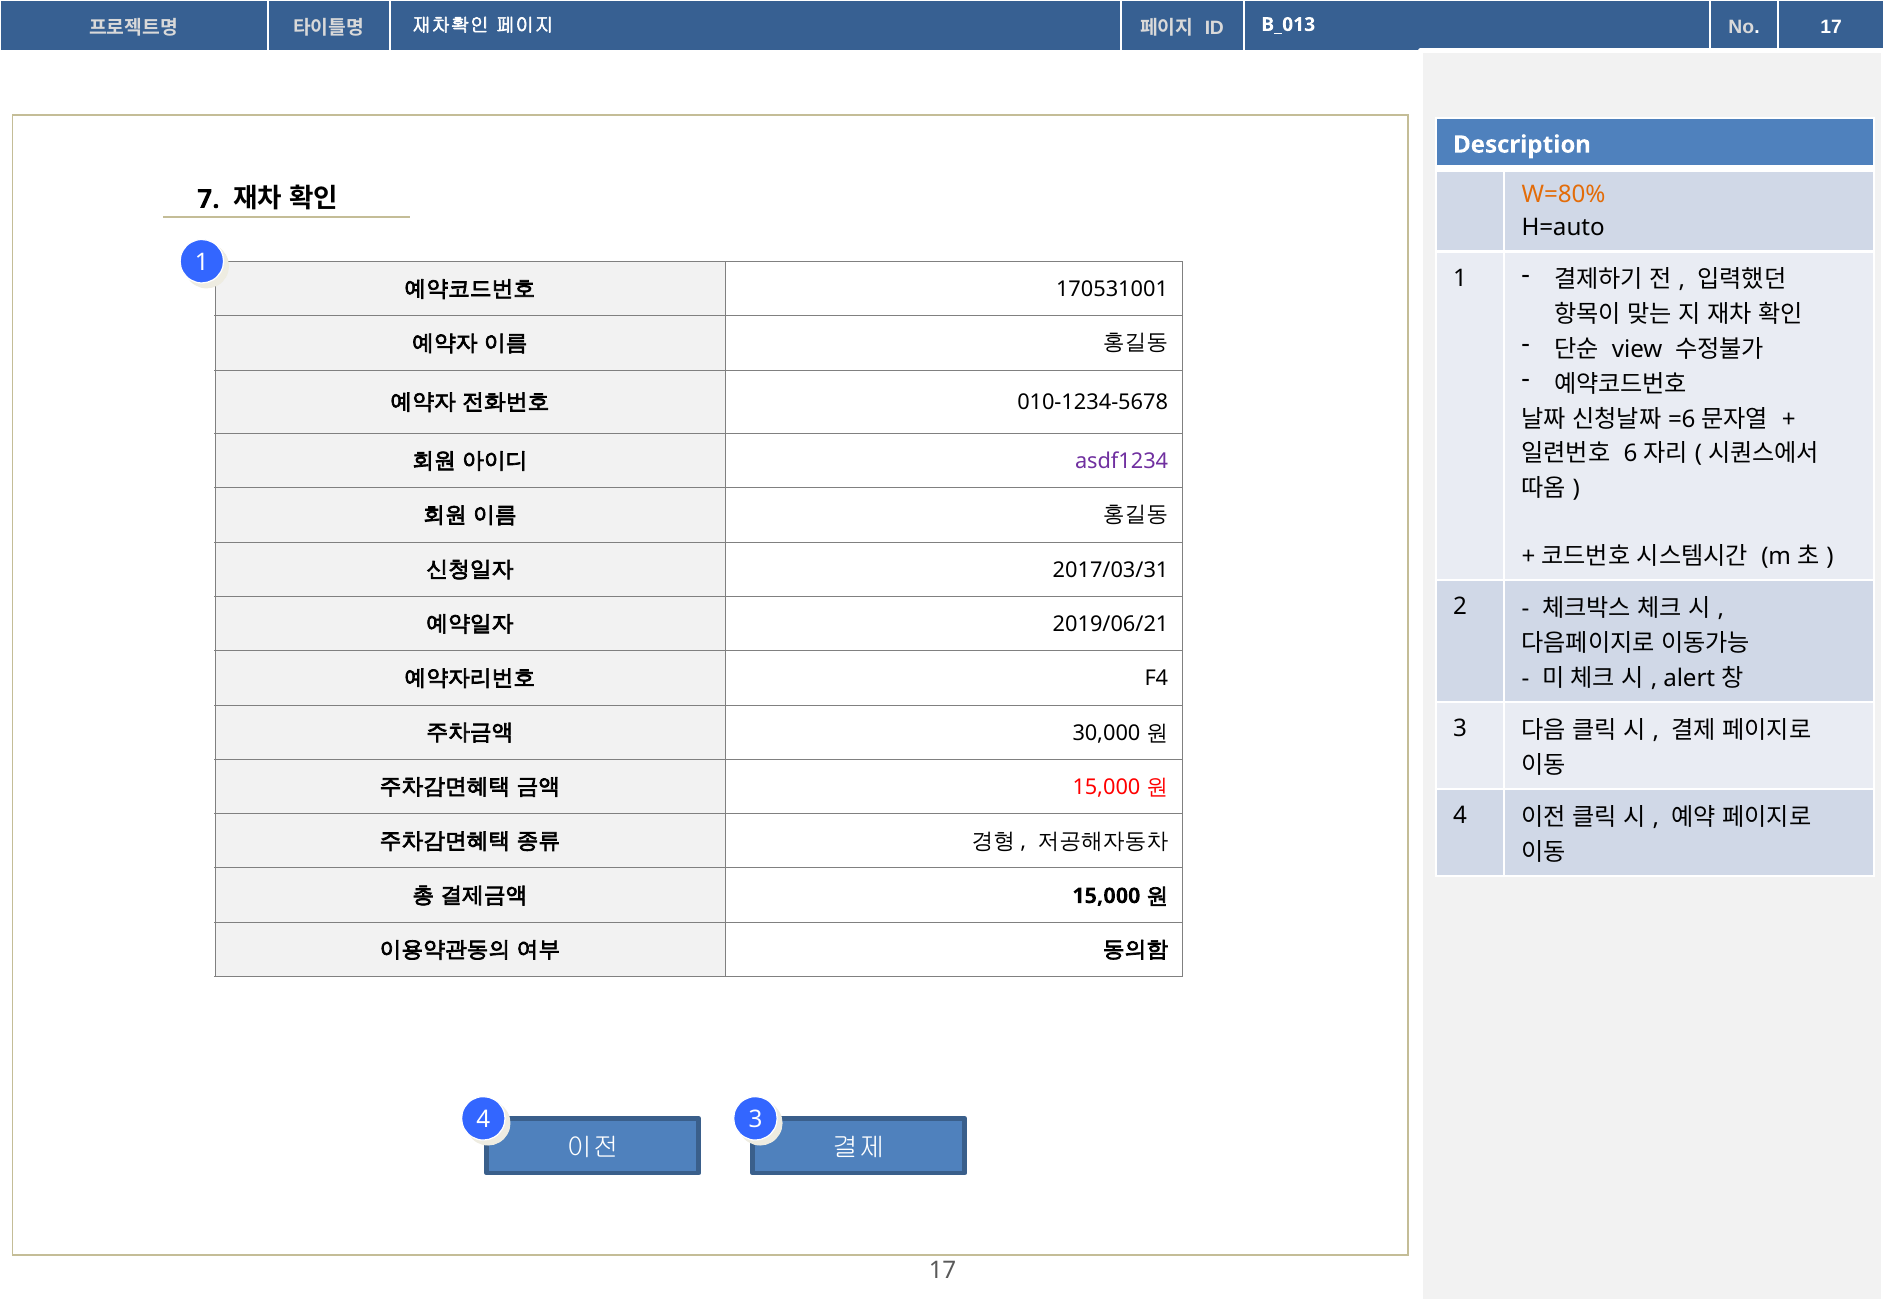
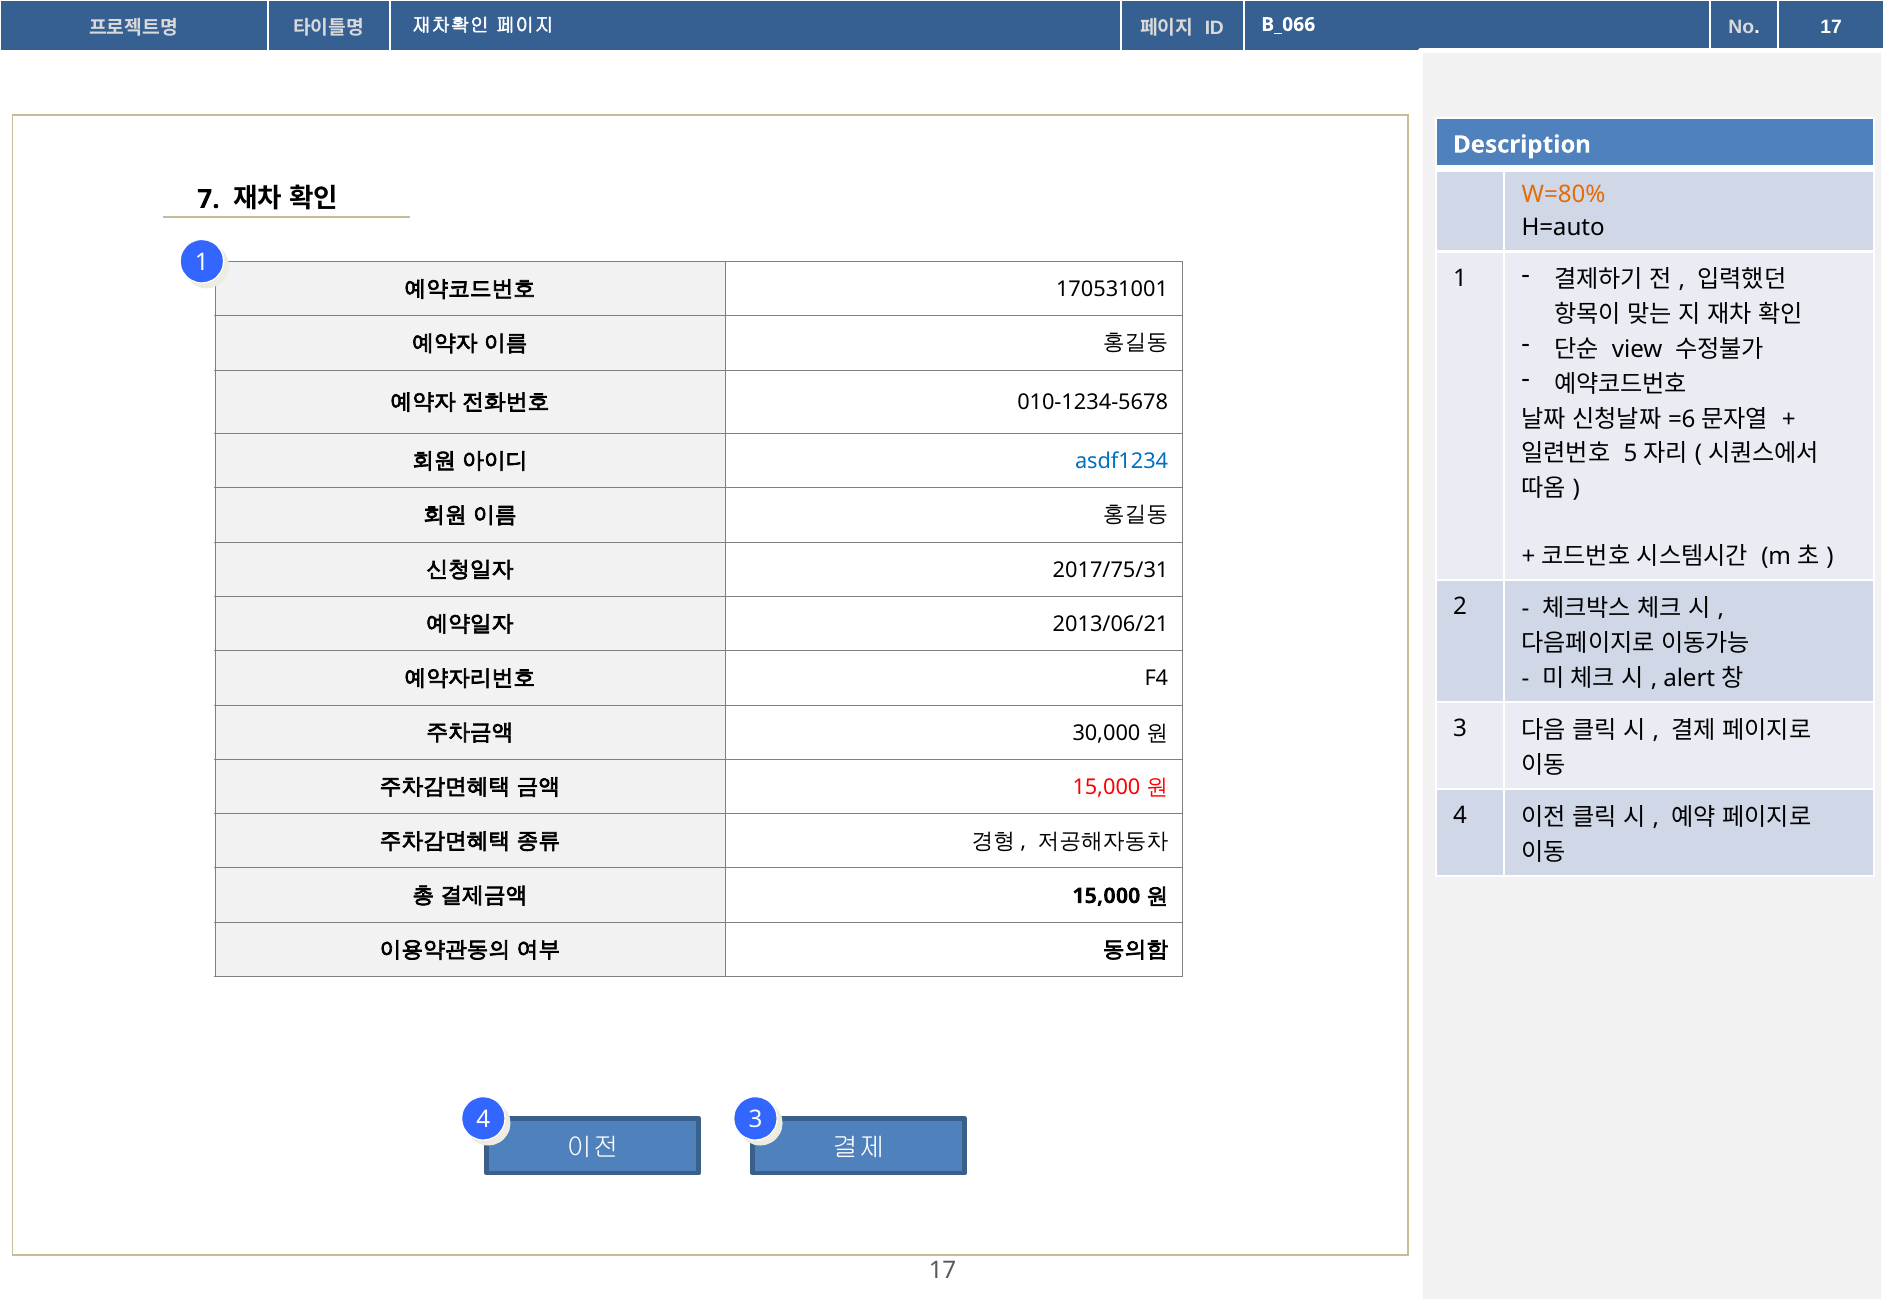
B_013: B_013 -> B_066
6: 6 -> 5
asdf1234 colour: purple -> blue
2017/03/31: 2017/03/31 -> 2017/75/31
2019/06/21: 2019/06/21 -> 2013/06/21
